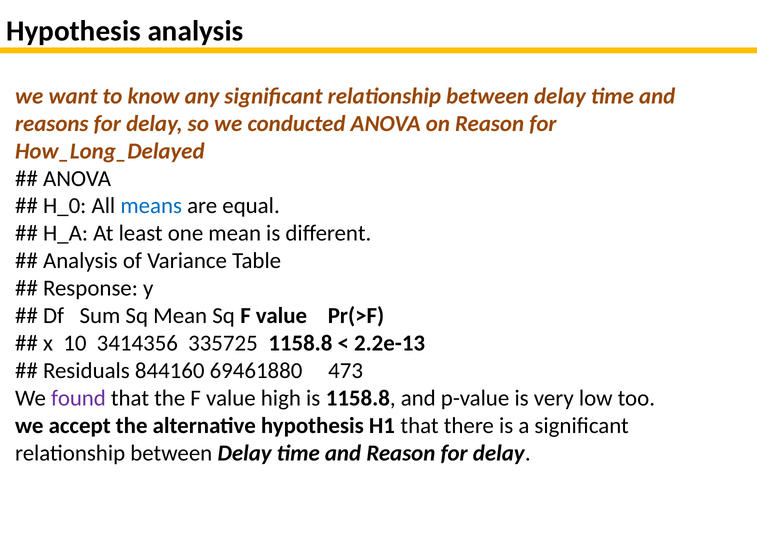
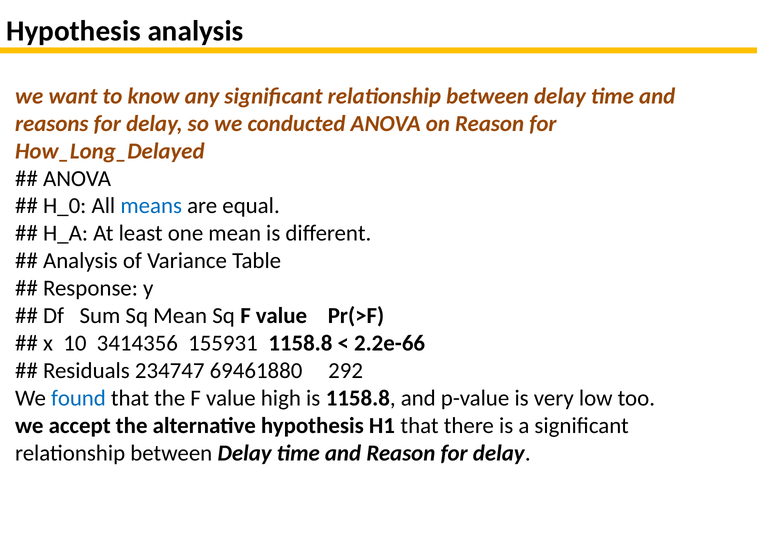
335725: 335725 -> 155931
2.2e-13: 2.2e-13 -> 2.2e-66
844160: 844160 -> 234747
473: 473 -> 292
found colour: purple -> blue
